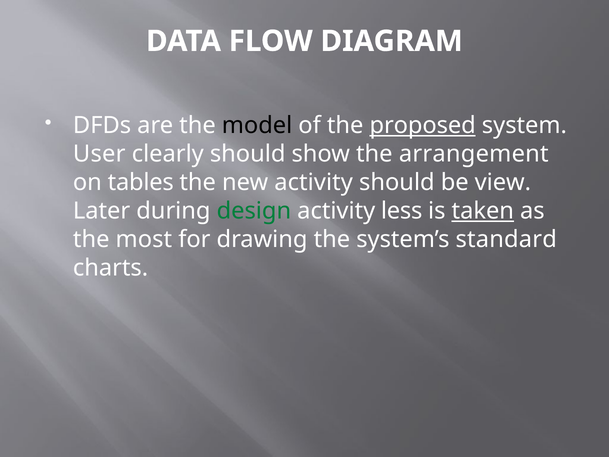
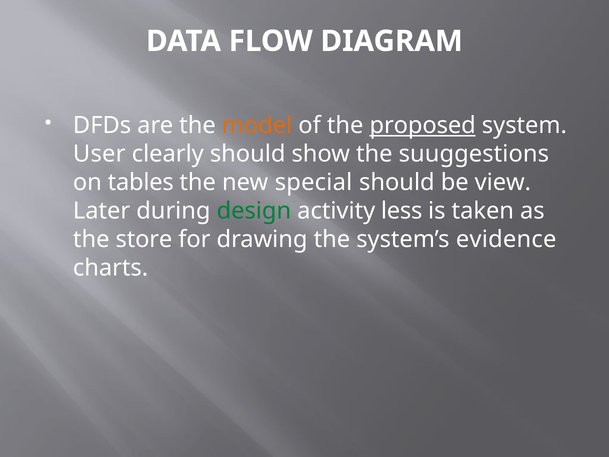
model colour: black -> orange
arrangement: arrangement -> suuggestions
new activity: activity -> special
taken underline: present -> none
most: most -> store
standard: standard -> evidence
